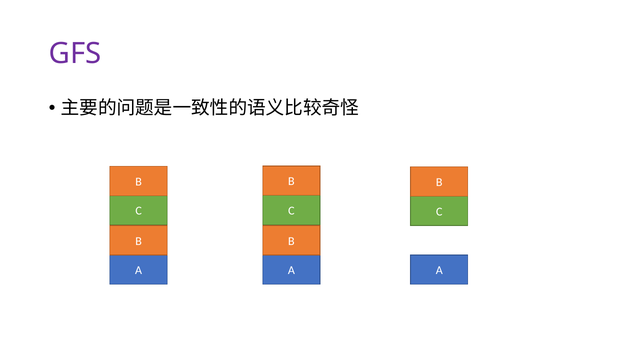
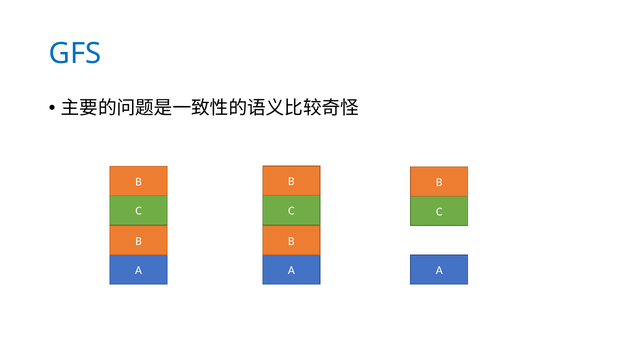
GFS colour: purple -> blue
